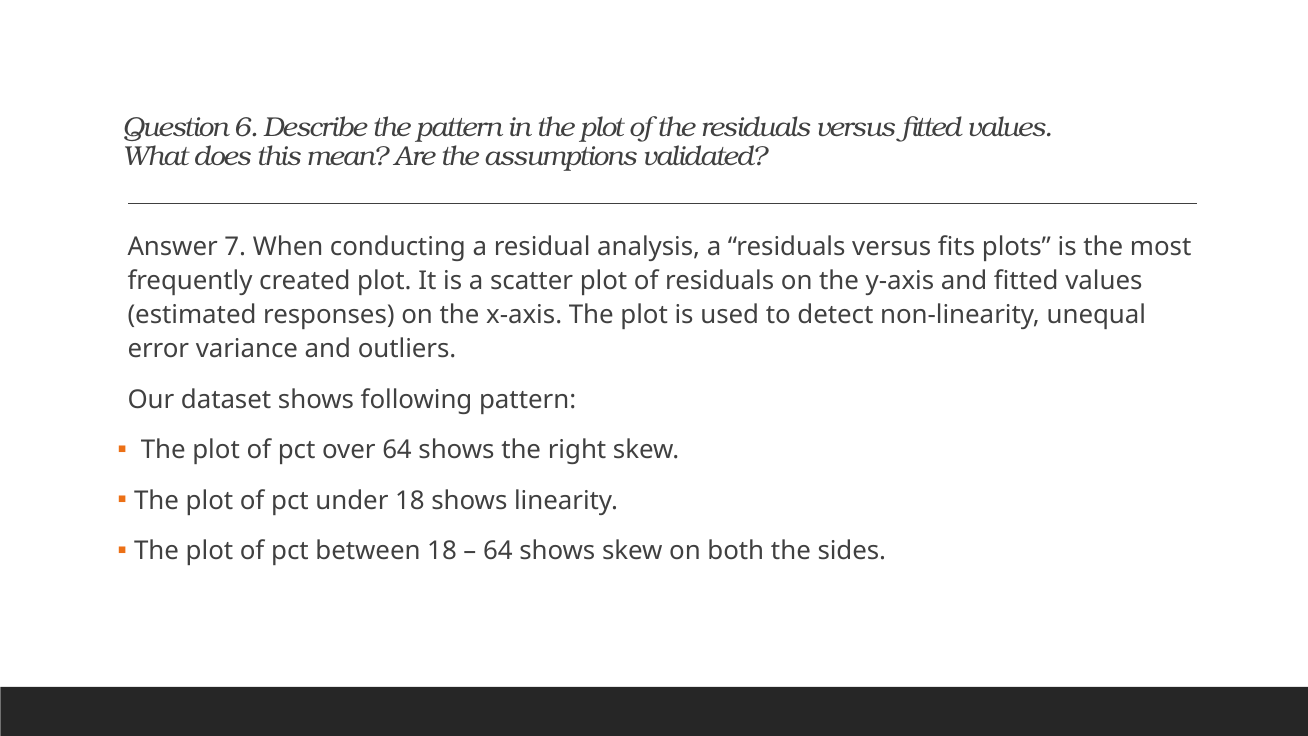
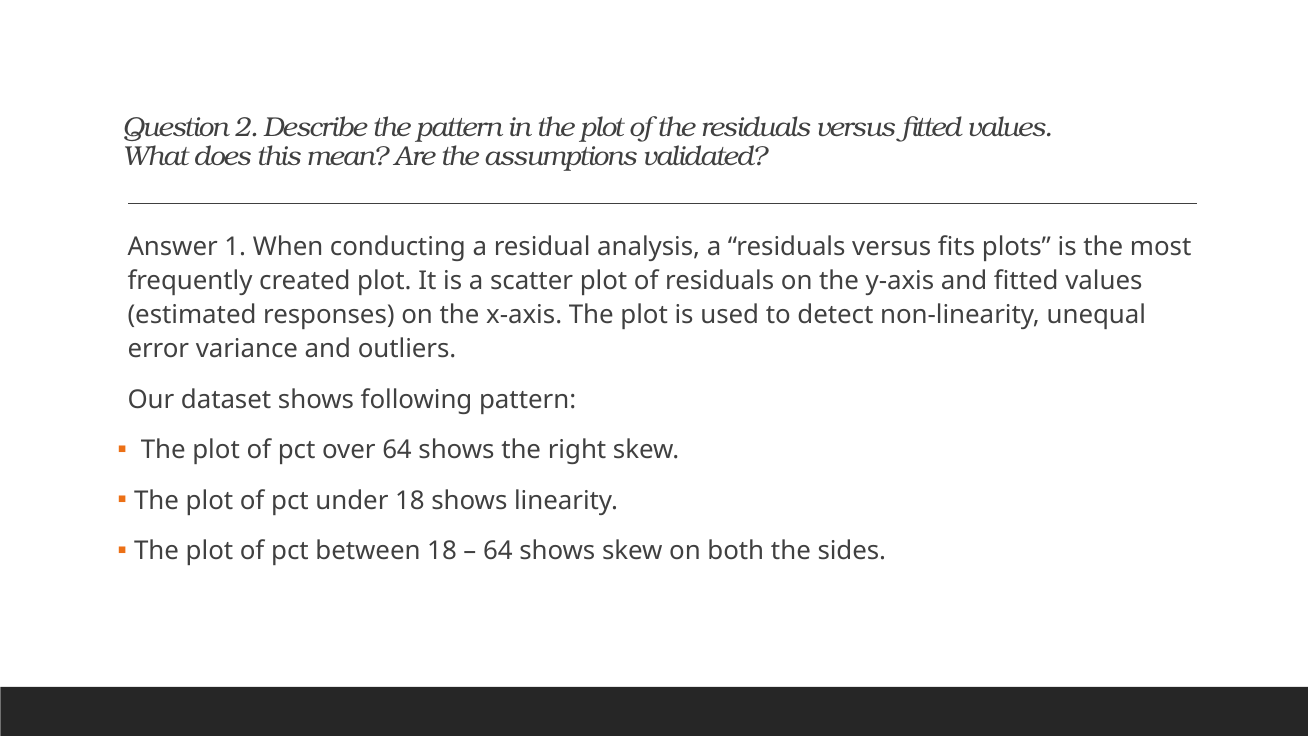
6: 6 -> 2
7: 7 -> 1
